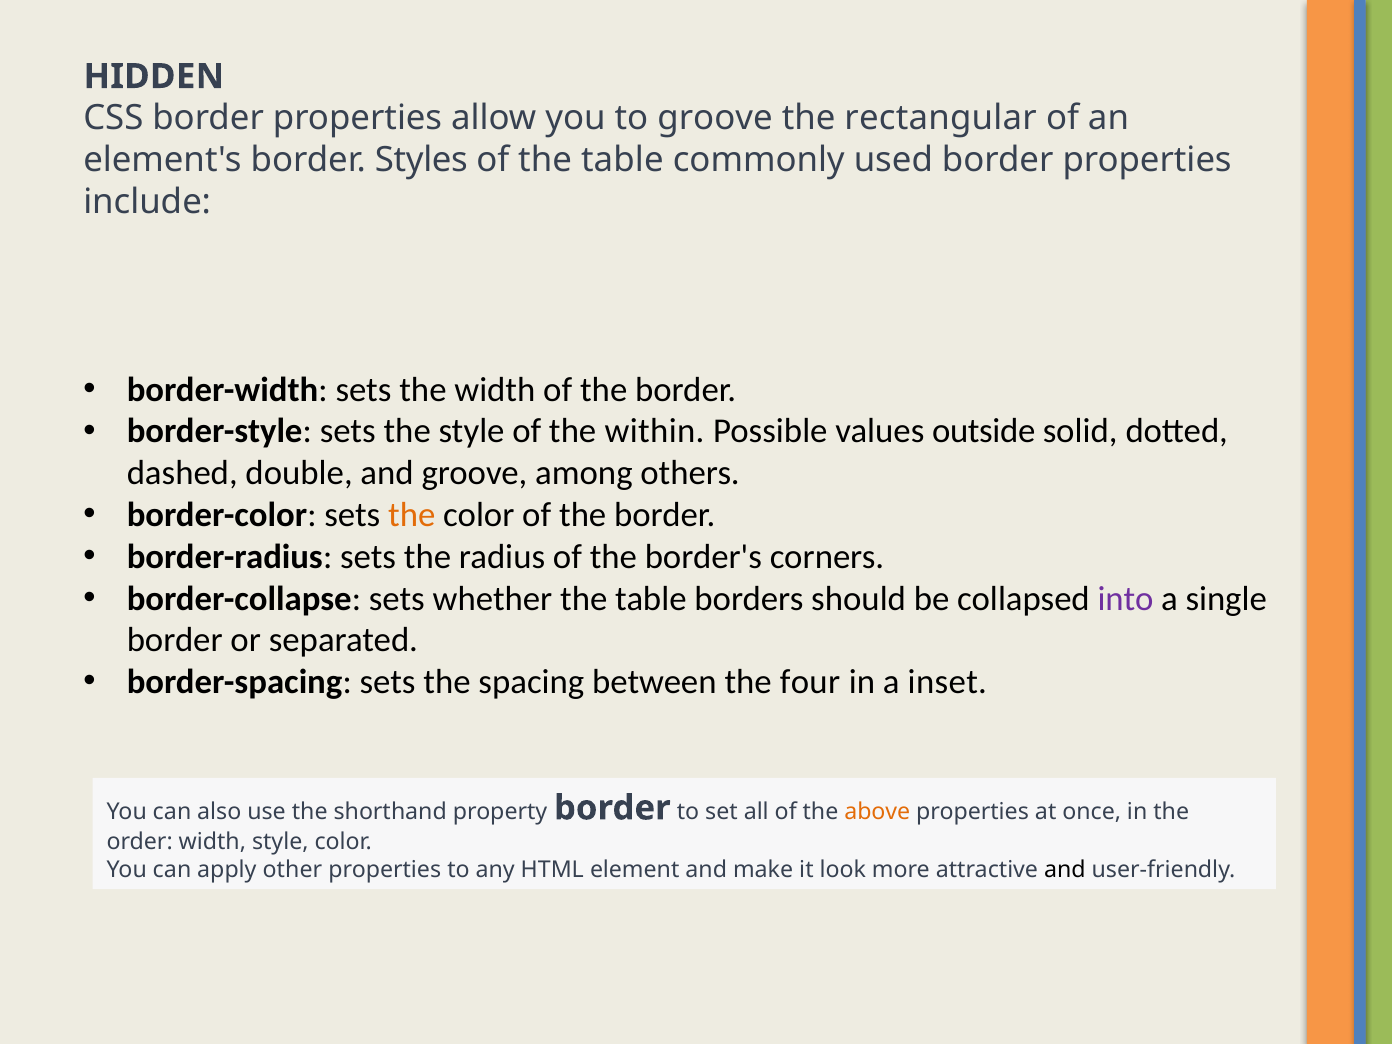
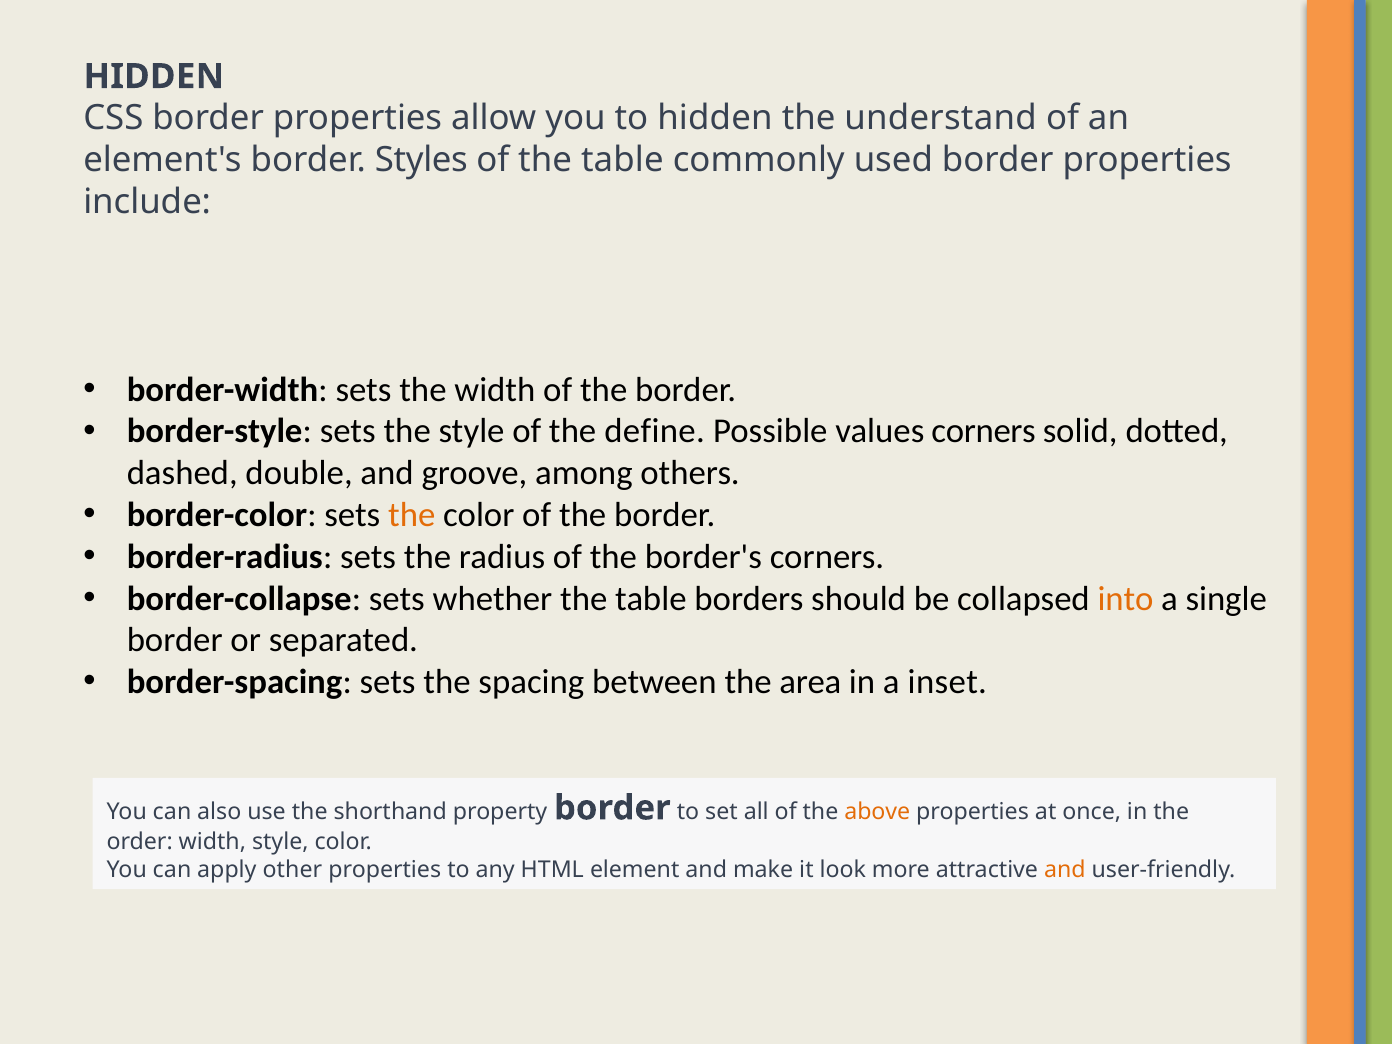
to groove: groove -> hidden
rectangular: rectangular -> understand
within: within -> define
values outside: outside -> corners
into colour: purple -> orange
four: four -> area
and at (1065, 870) colour: black -> orange
